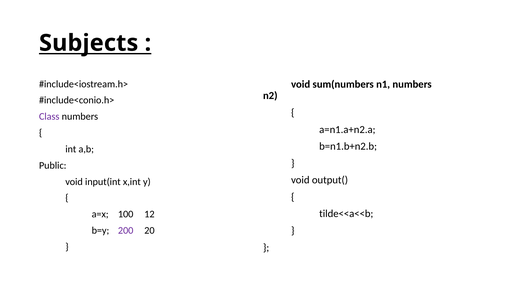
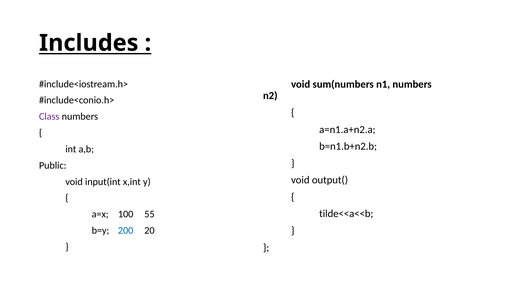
Subjects: Subjects -> Includes
12: 12 -> 55
200 colour: purple -> blue
